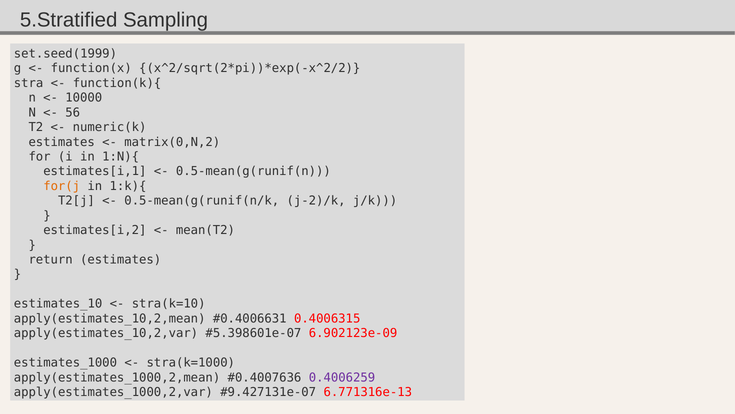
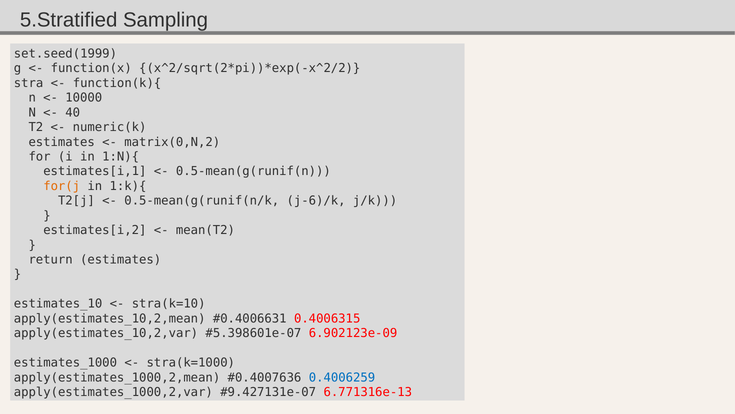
56: 56 -> 40
j-2)/k: j-2)/k -> j-6)/k
0.4006259 colour: purple -> blue
